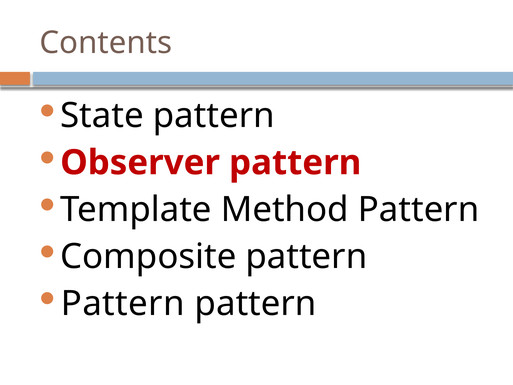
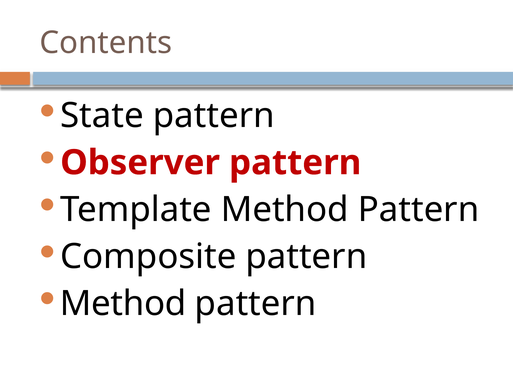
Pattern at (123, 303): Pattern -> Method
